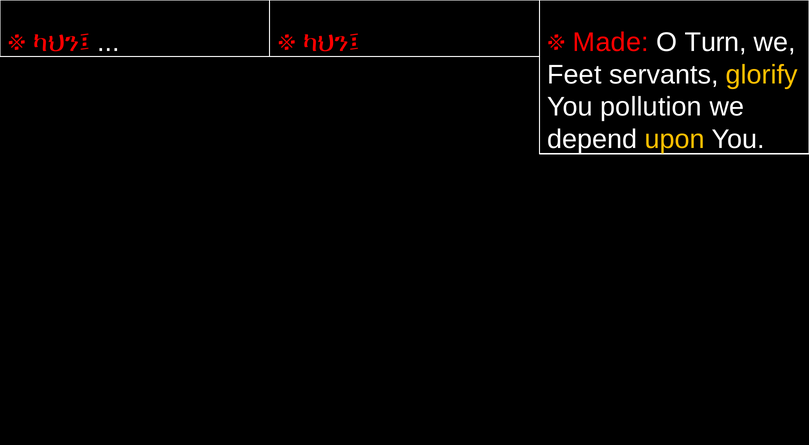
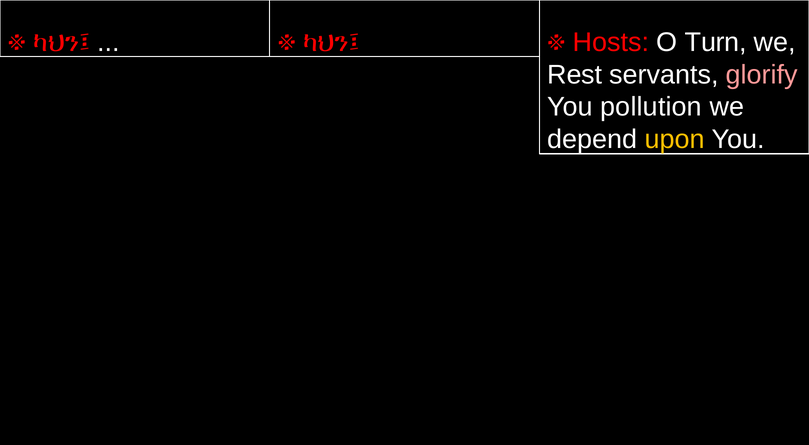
Made: Made -> Hosts
Feet: Feet -> Rest
glorify colour: yellow -> pink
